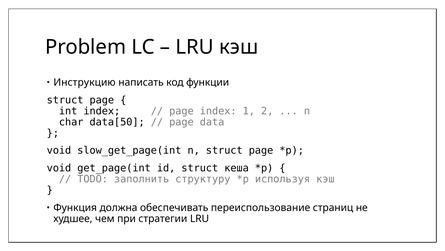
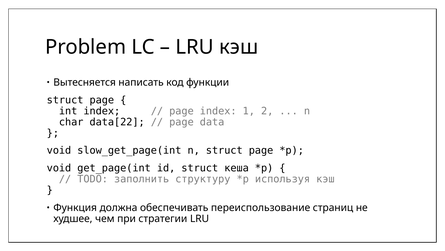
Инструкцию: Инструкцию -> Вытесняется
data[50: data[50 -> data[22
